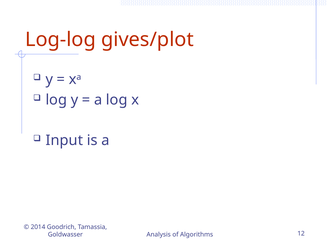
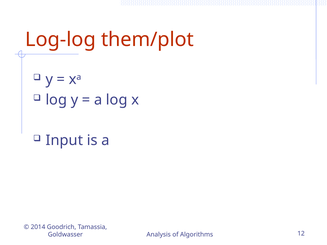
gives/plot: gives/plot -> them/plot
